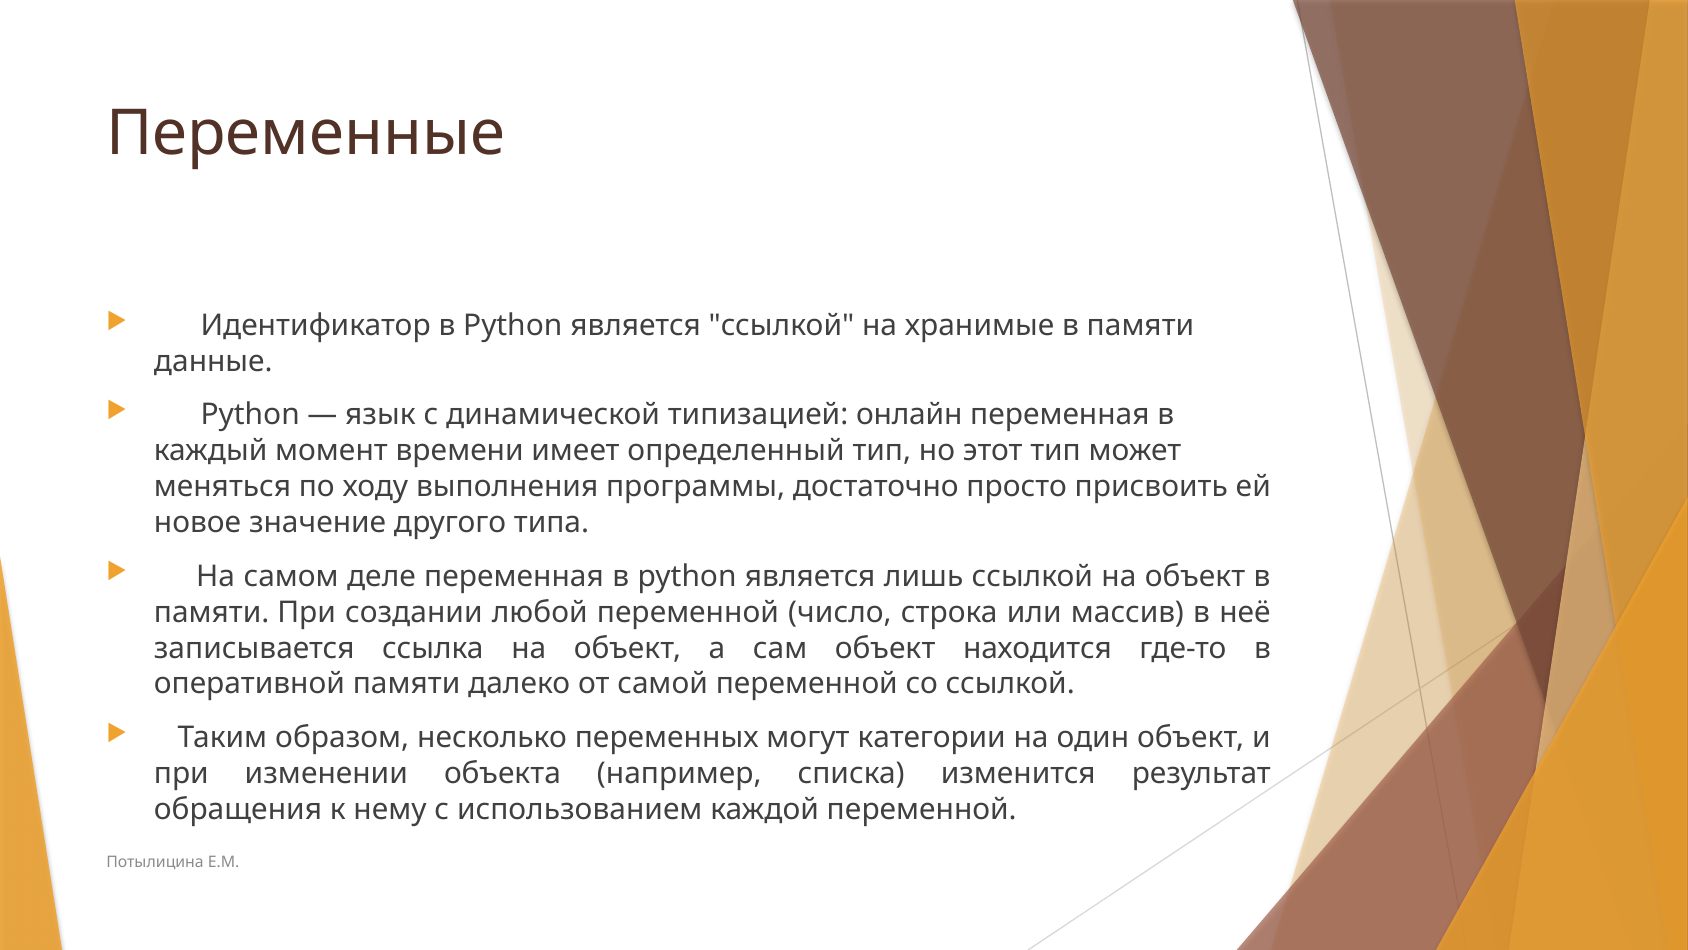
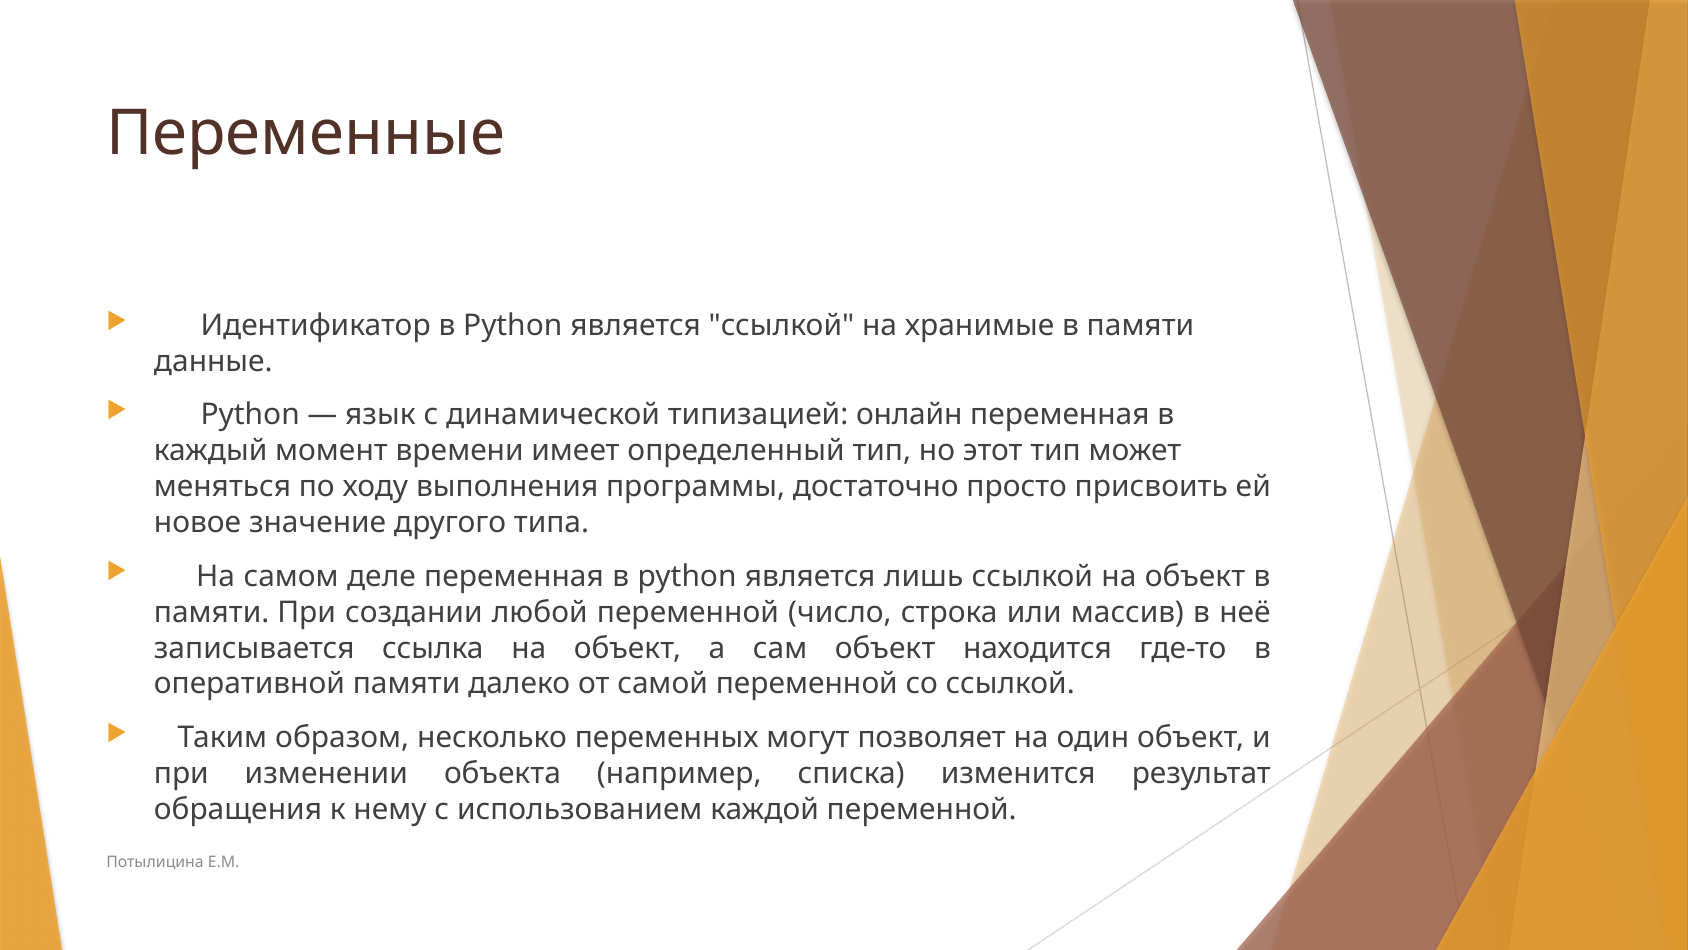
категории: категории -> позволяет
